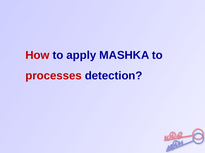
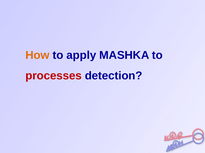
How colour: red -> orange
